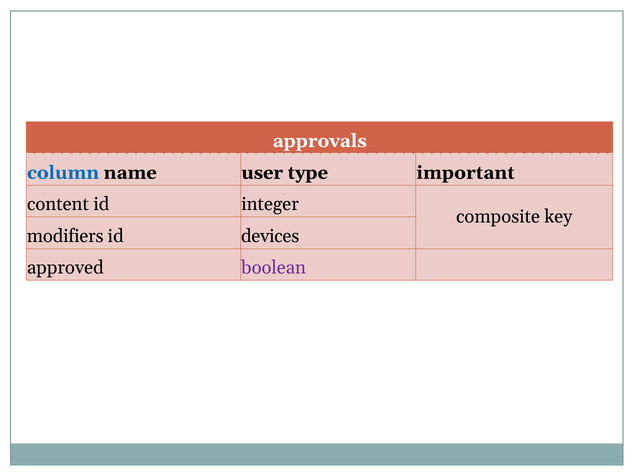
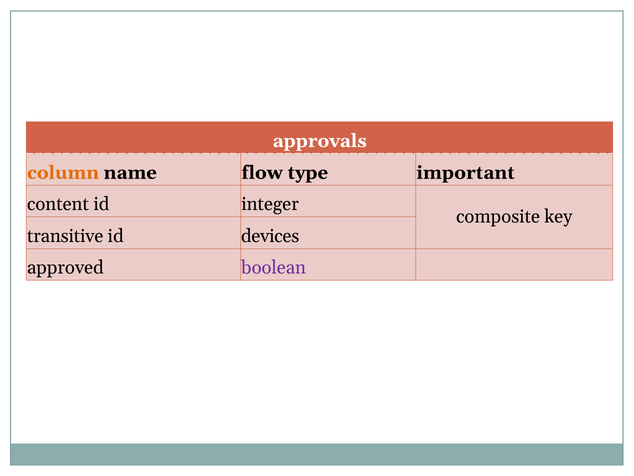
column colour: blue -> orange
user: user -> flow
modifiers: modifiers -> transitive
